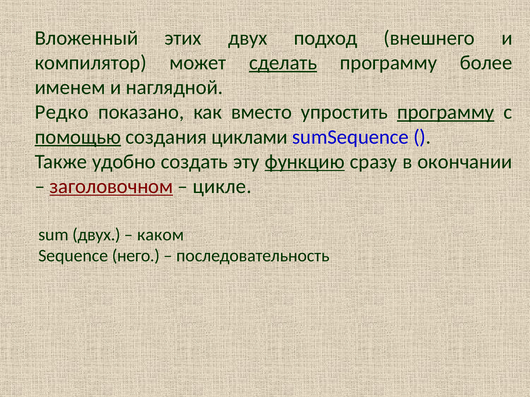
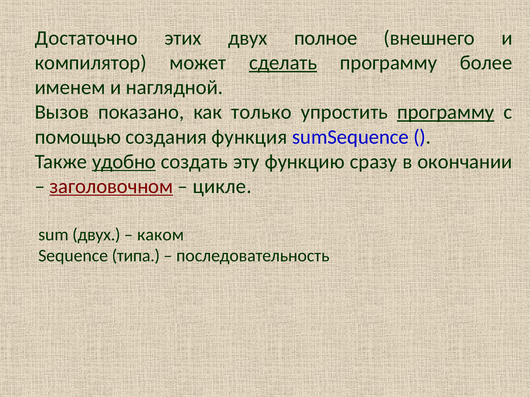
Вложенный: Вложенный -> Достаточно
подход: подход -> полное
Редко: Редко -> Вызов
вместо: вместо -> только
помощью underline: present -> none
циклами: циклами -> функция
удобно underline: none -> present
функцию underline: present -> none
него: него -> типа
